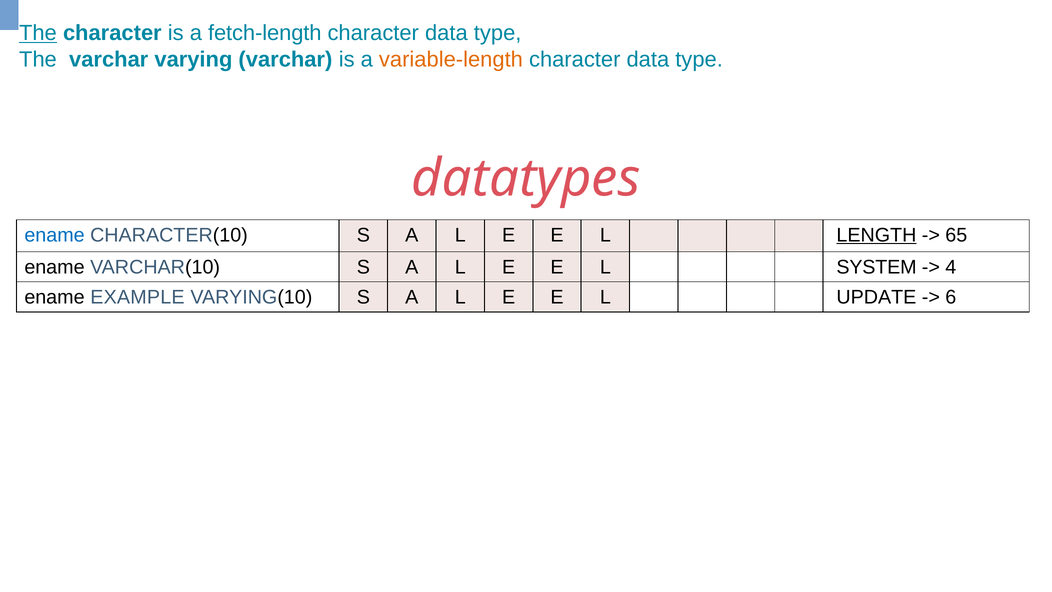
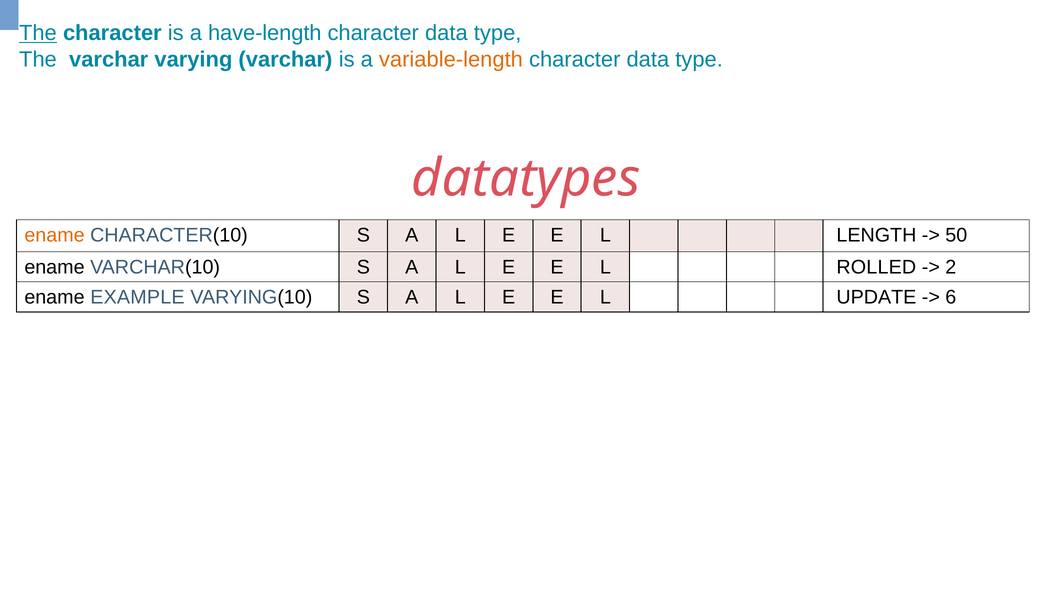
fetch-length: fetch-length -> have-length
ename at (55, 235) colour: blue -> orange
LENGTH underline: present -> none
65: 65 -> 50
SYSTEM: SYSTEM -> ROLLED
4: 4 -> 2
